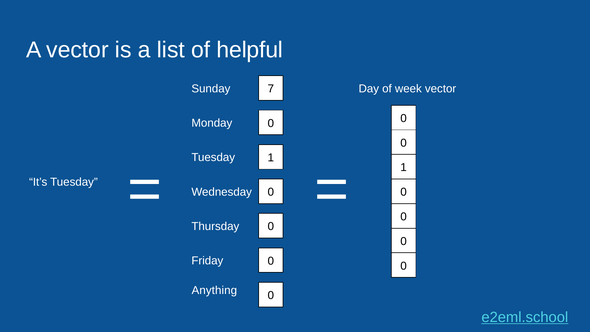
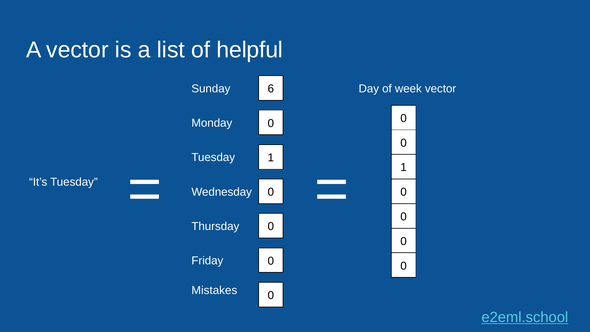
7: 7 -> 6
Anything: Anything -> Mistakes
